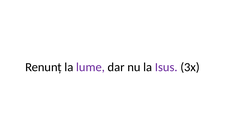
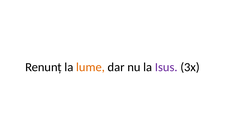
lume colour: purple -> orange
